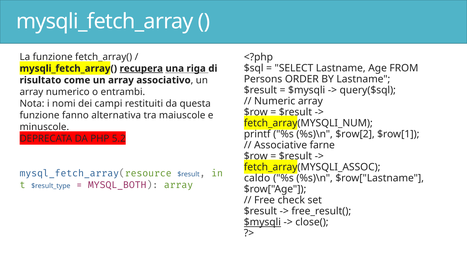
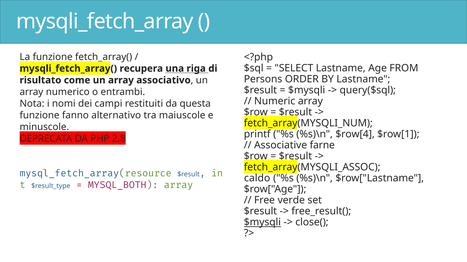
recupera underline: present -> none
alternativa: alternativa -> alternativo
$row[2: $row[2 -> $row[4
5.2: 5.2 -> 2.8
check: check -> verde
